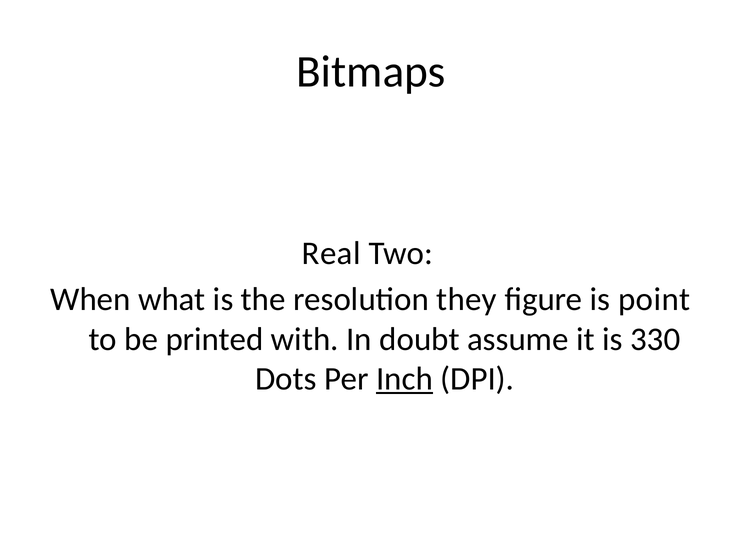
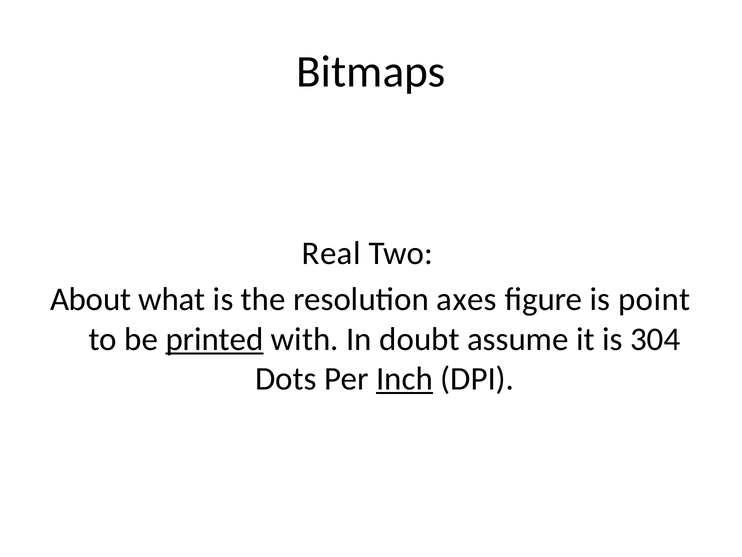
When: When -> About
they: they -> axes
printed underline: none -> present
330: 330 -> 304
